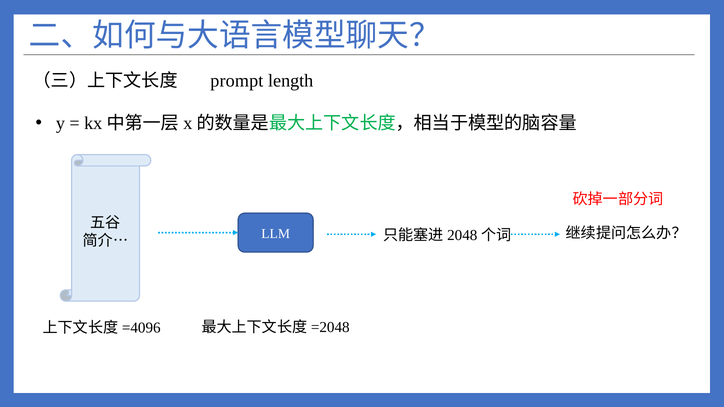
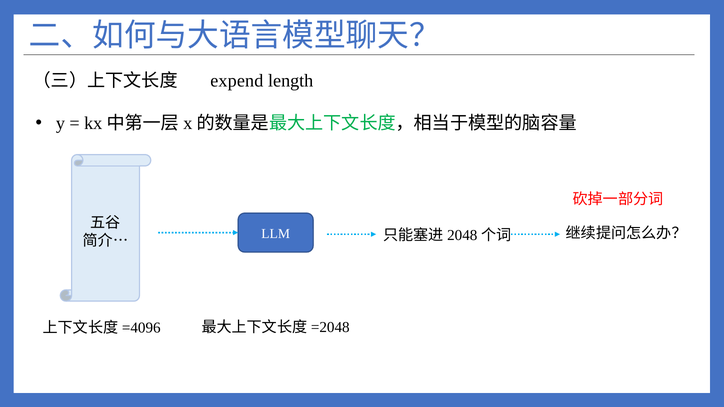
prompt: prompt -> expend
